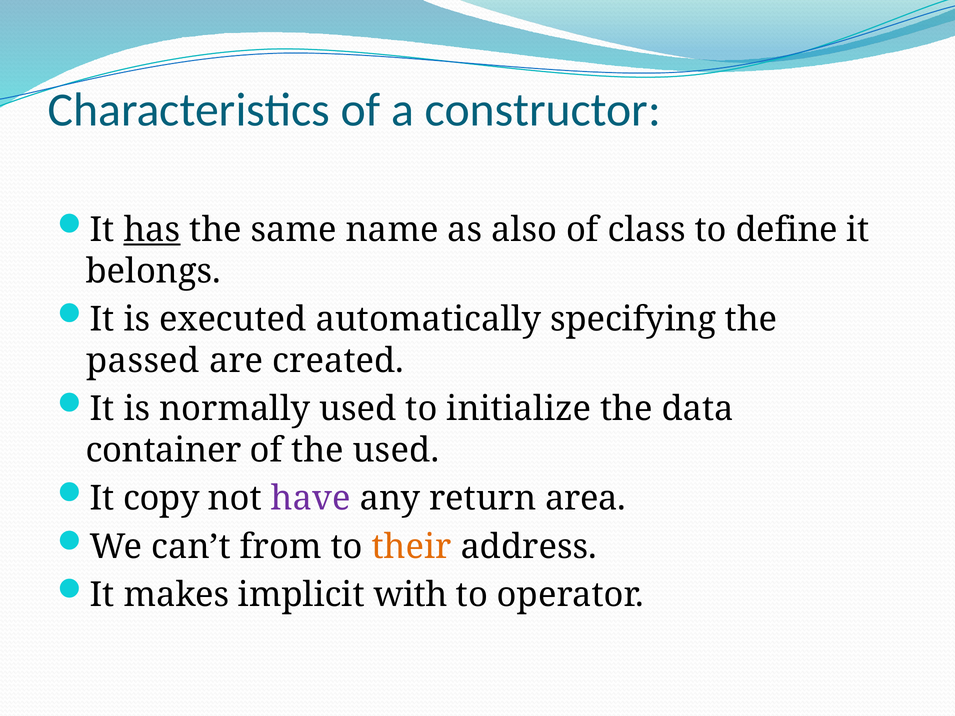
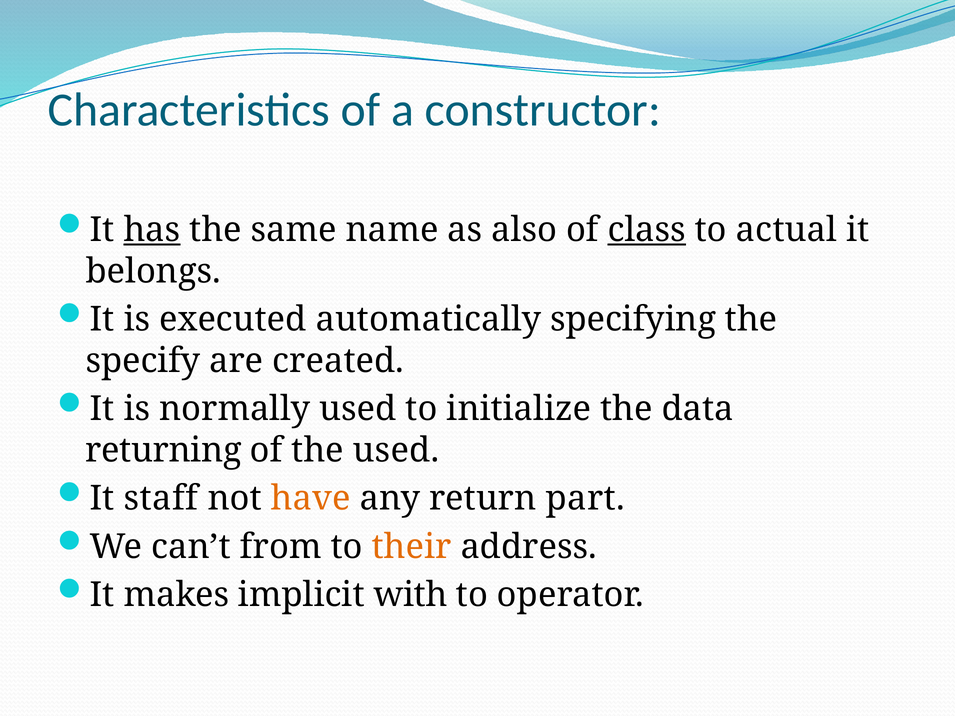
class underline: none -> present
define: define -> actual
passed: passed -> specify
container: container -> returning
copy: copy -> staff
have colour: purple -> orange
area: area -> part
